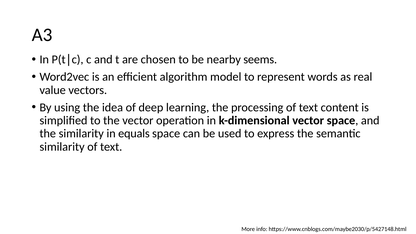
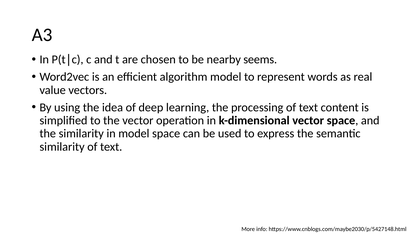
in equals: equals -> model
